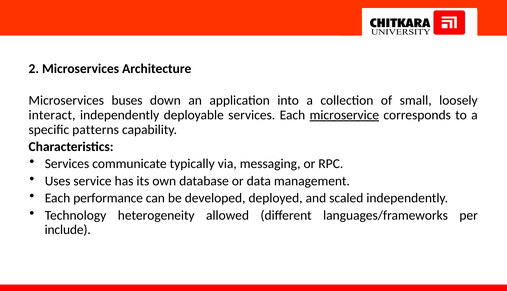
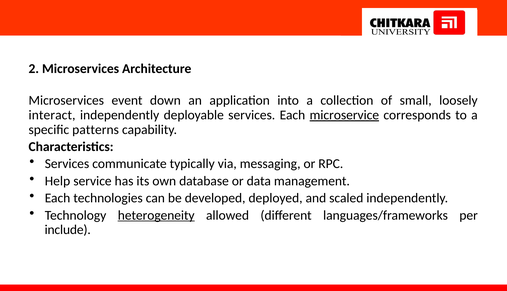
buses: buses -> event
Uses: Uses -> Help
performance: performance -> technologies
heterogeneity underline: none -> present
